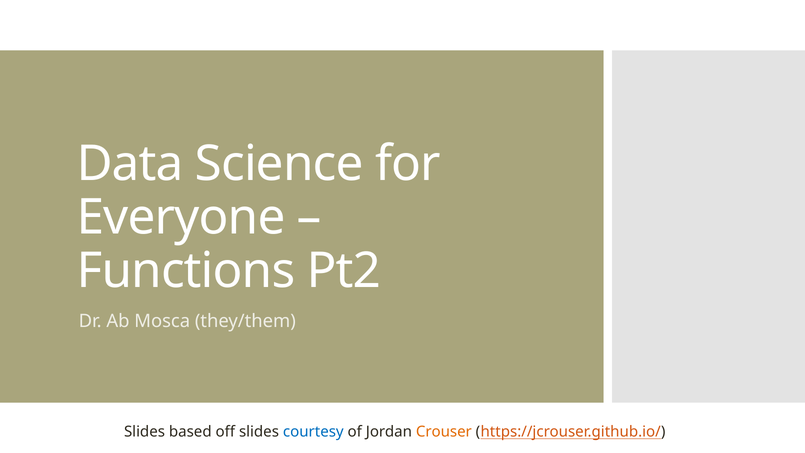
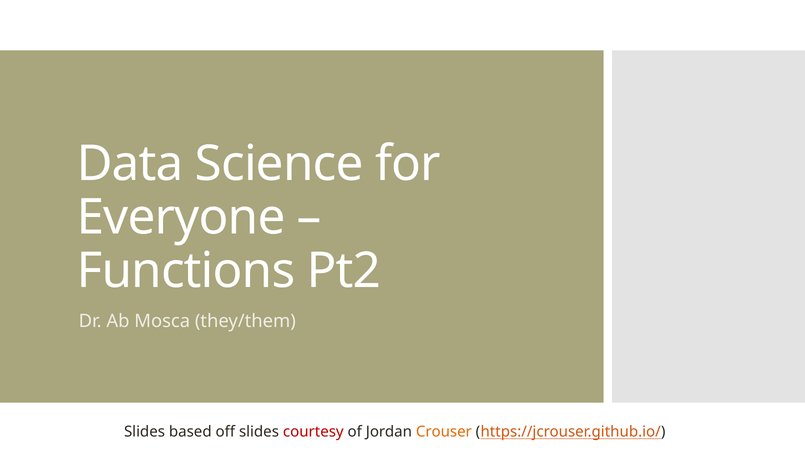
courtesy colour: blue -> red
